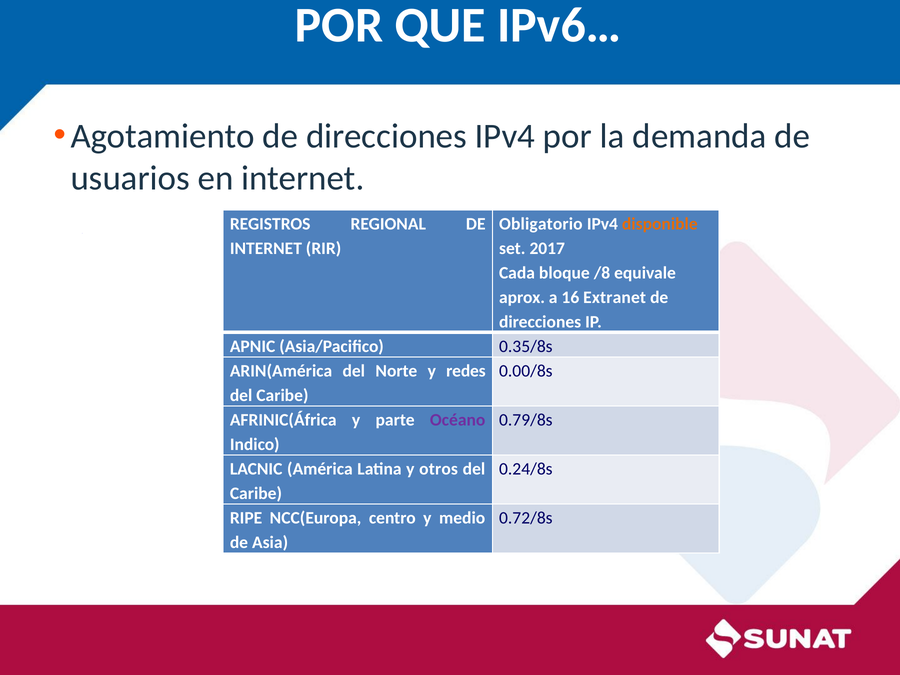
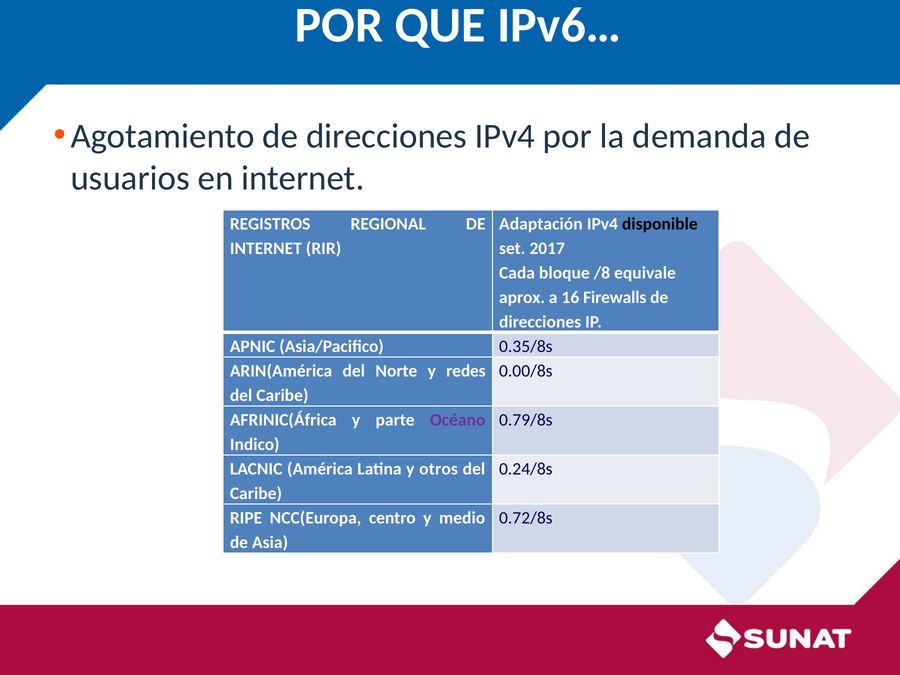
Obligatorio: Obligatorio -> Adaptación
disponible colour: orange -> black
Extranet: Extranet -> Firewalls
